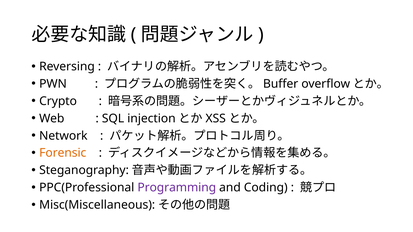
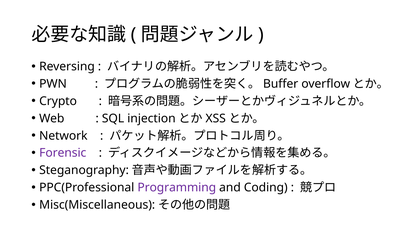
Forensic colour: orange -> purple
